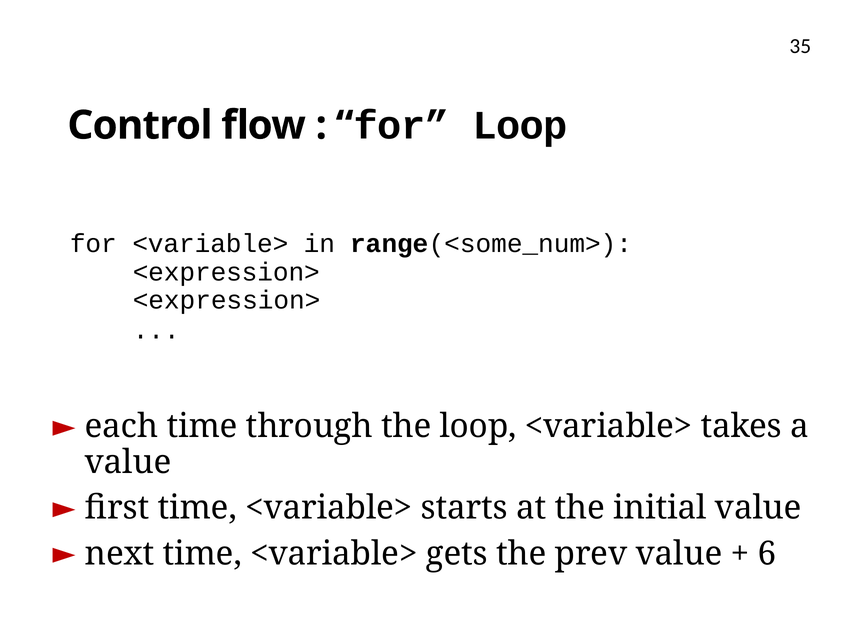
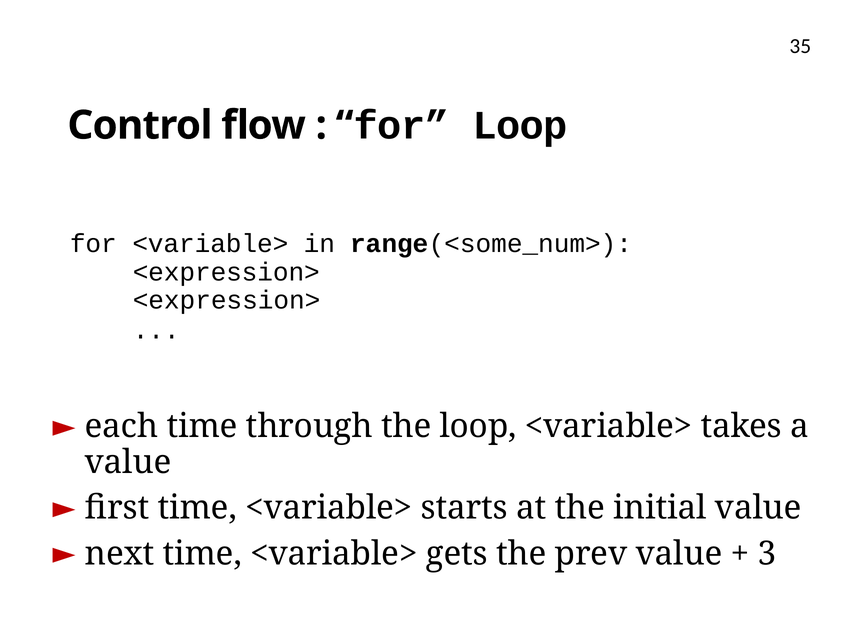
6: 6 -> 3
